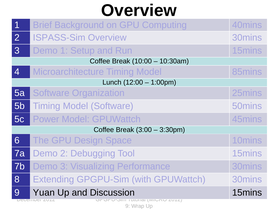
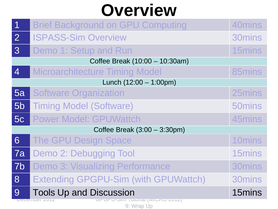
Yuan: Yuan -> Tools
